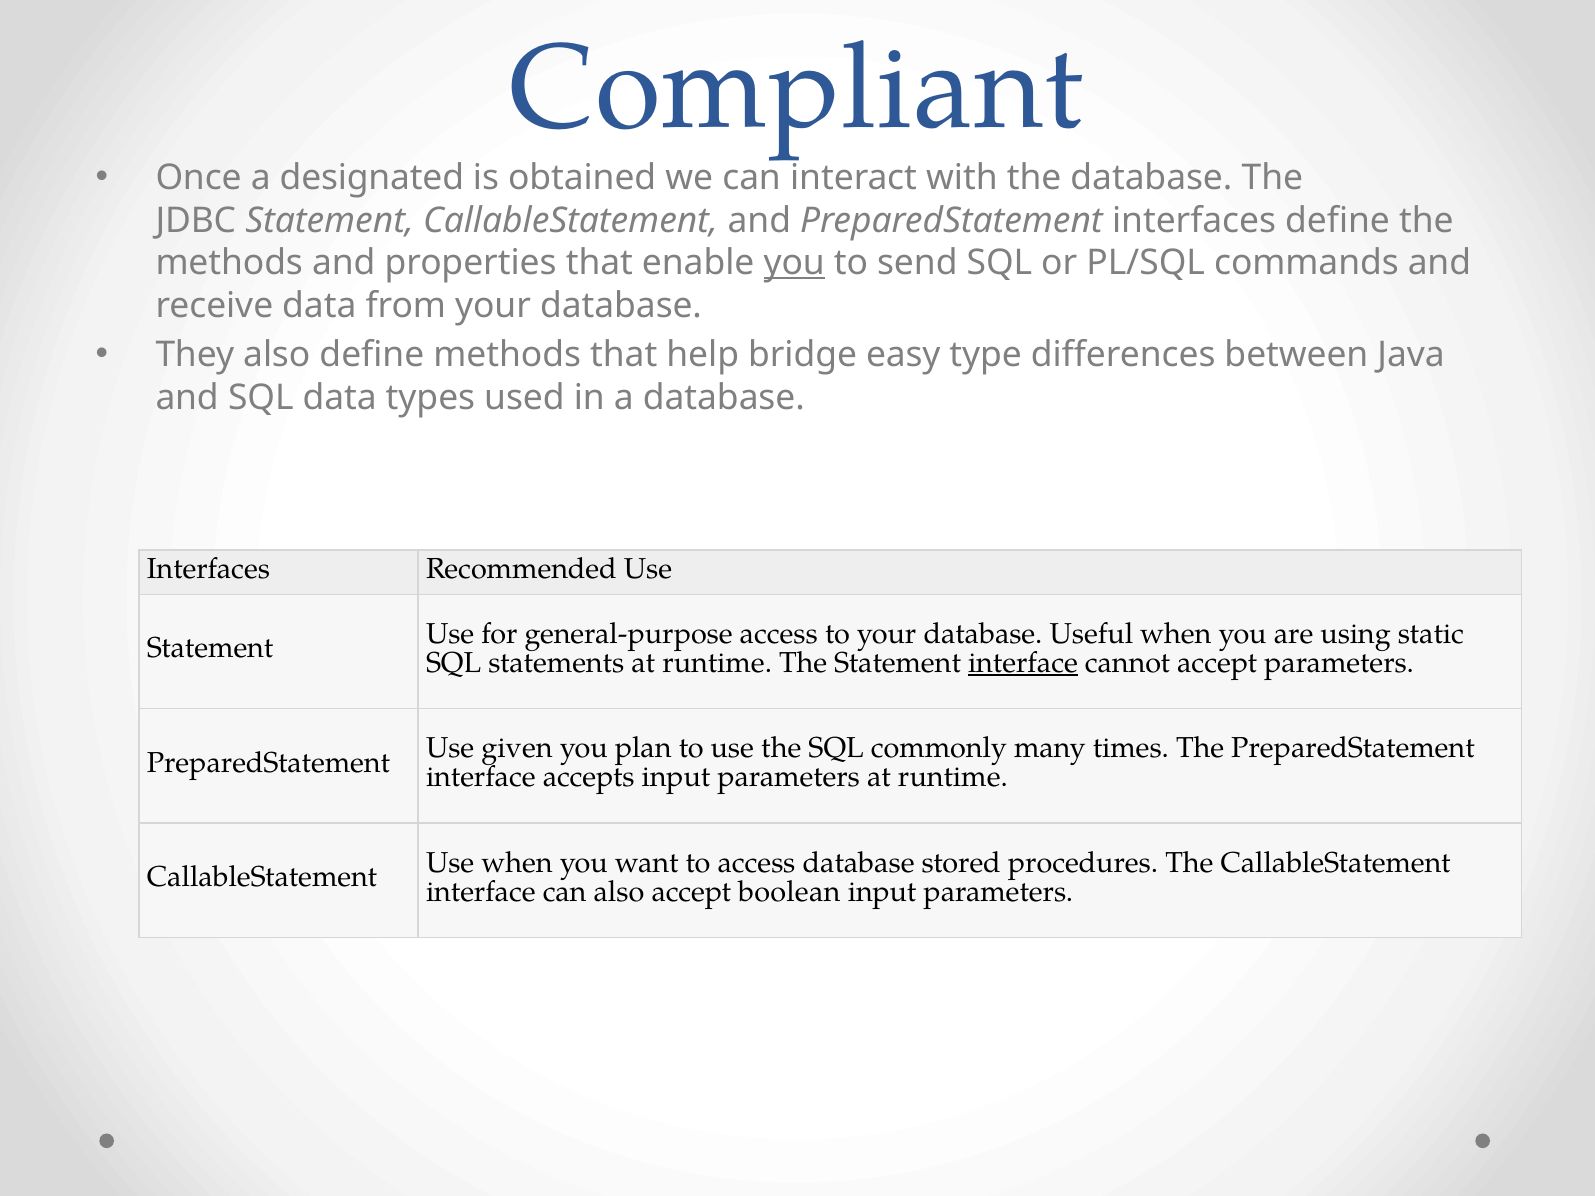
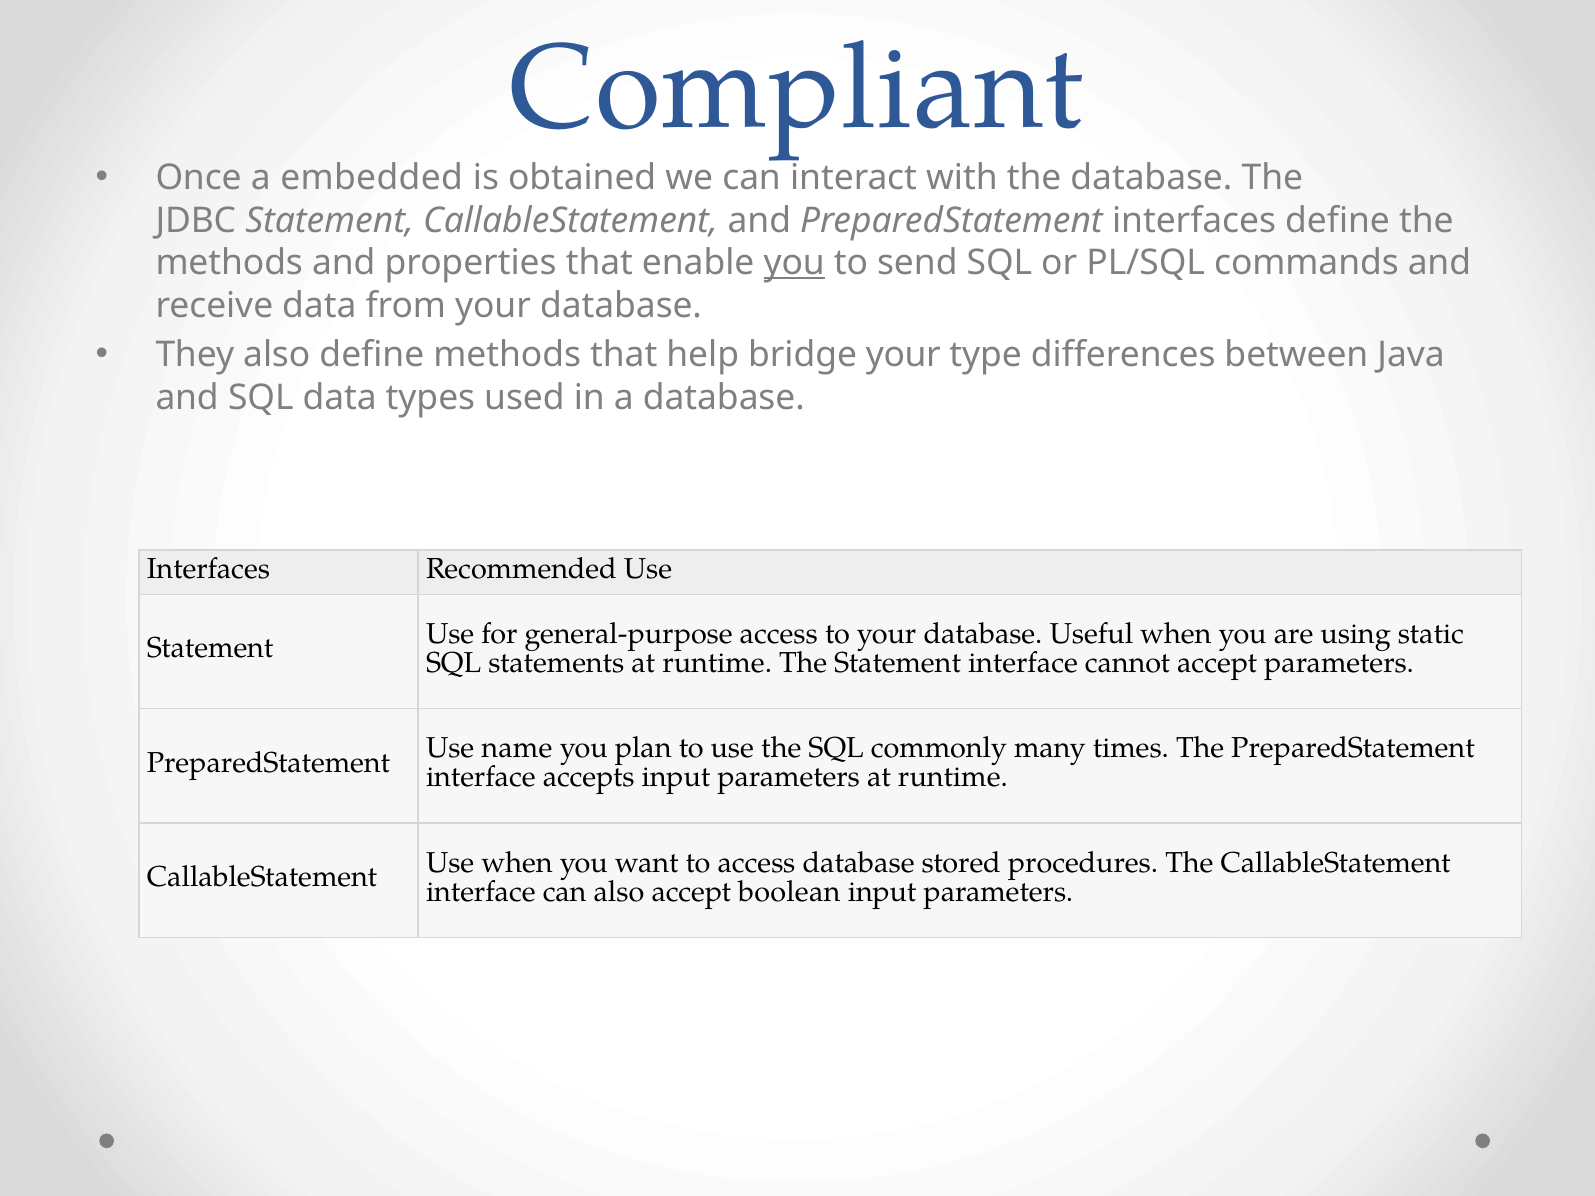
designated: designated -> embedded
bridge easy: easy -> your
interface at (1023, 663) underline: present -> none
given: given -> name
